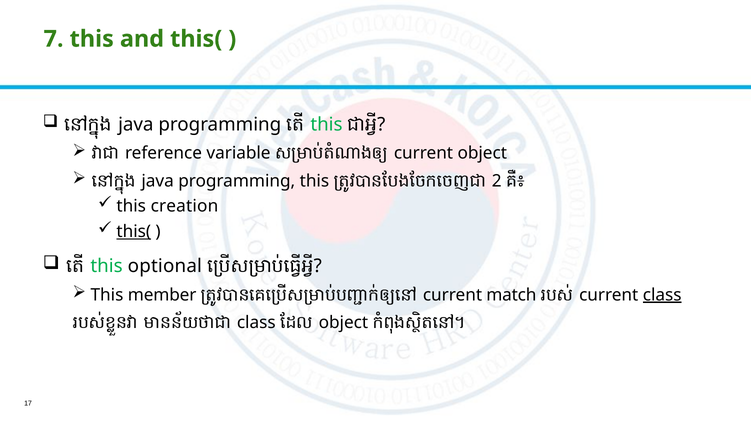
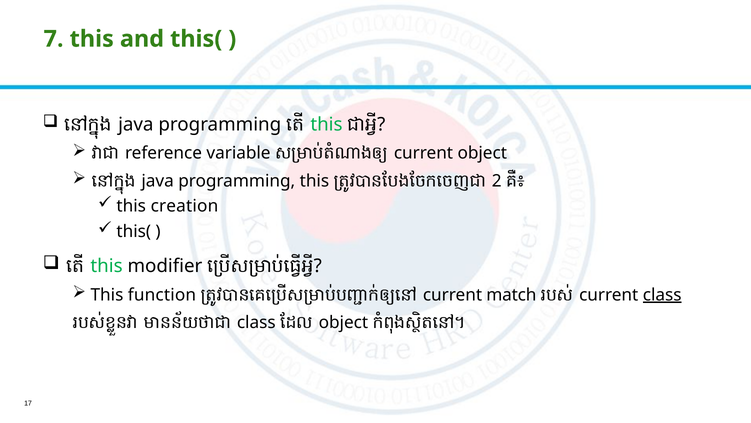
this( at (134, 231) underline: present -> none
optional: optional -> modifier
member: member -> function
